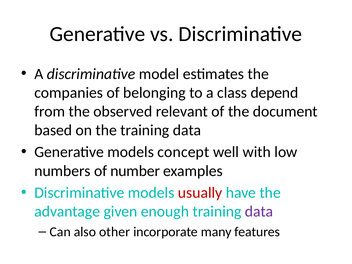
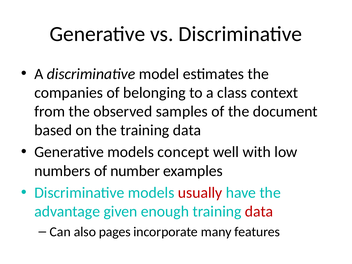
depend: depend -> context
relevant: relevant -> samples
data at (259, 212) colour: purple -> red
other: other -> pages
